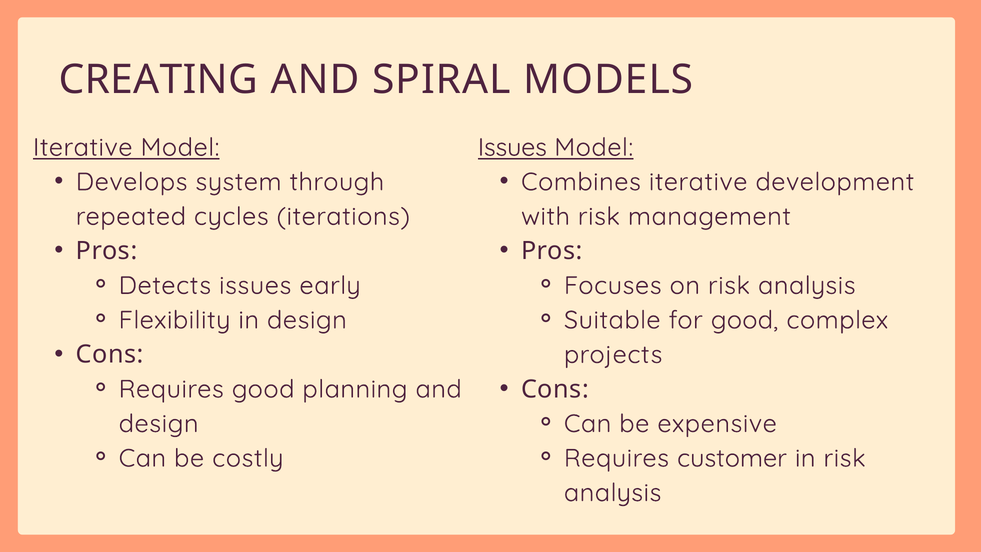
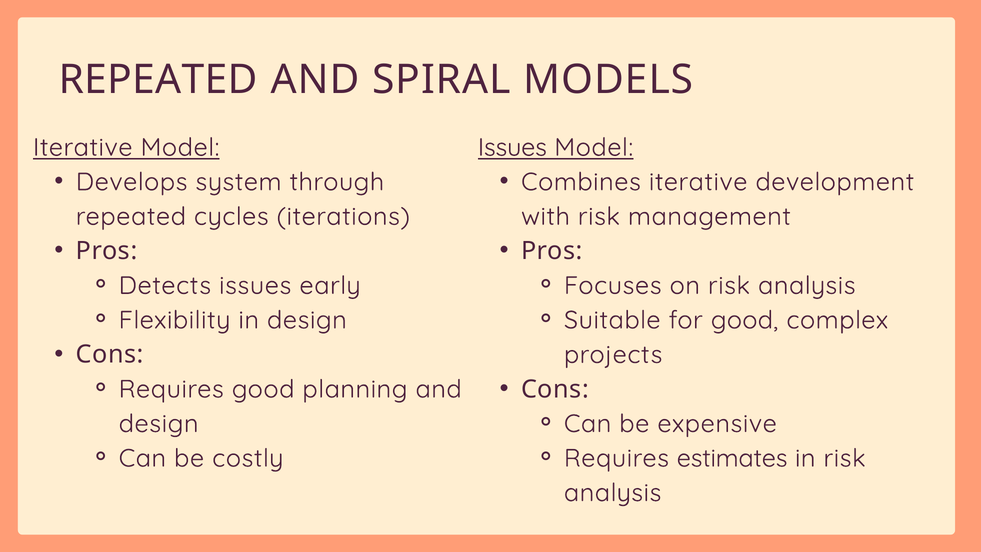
CREATING at (158, 80): CREATING -> REPEATED
customer: customer -> estimates
